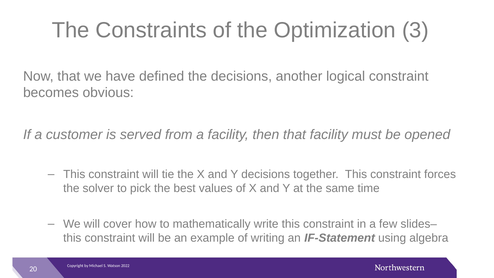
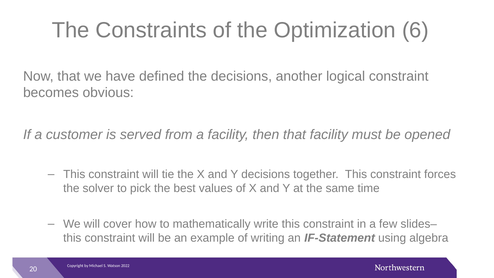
3: 3 -> 6
